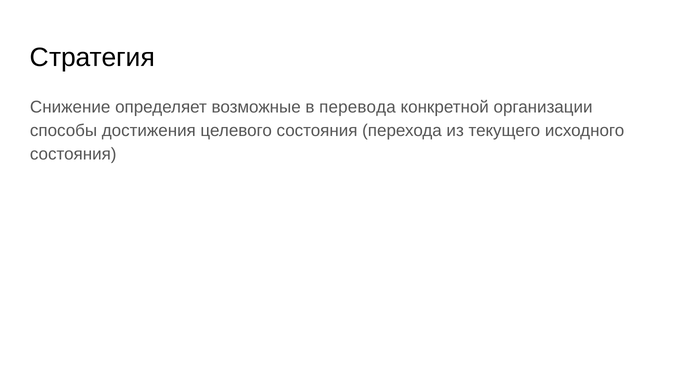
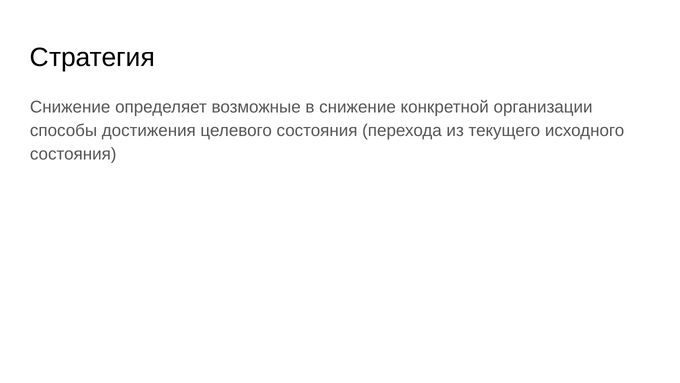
в перевода: перевода -> снижение
